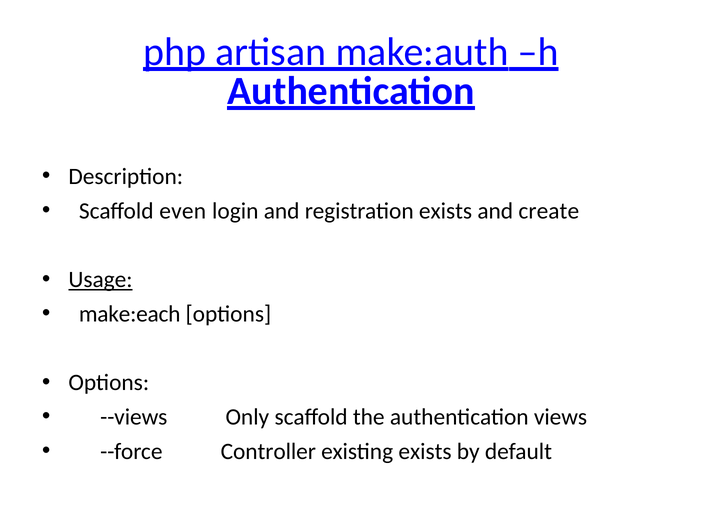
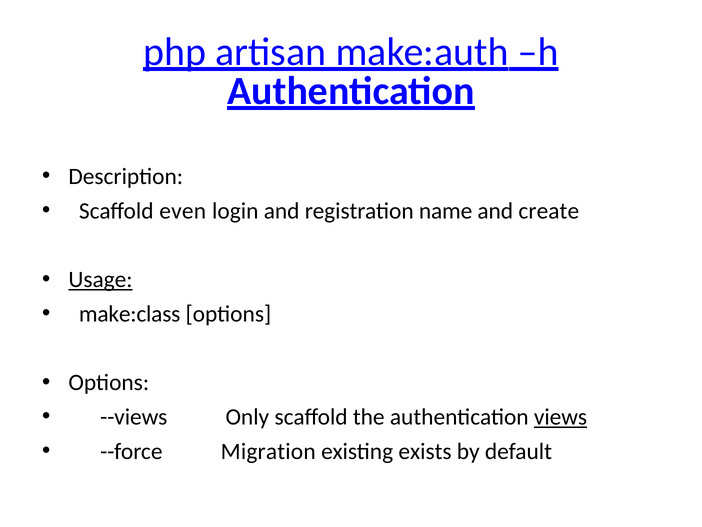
registration exists: exists -> name
make:each: make:each -> make:class
views underline: none -> present
Controller: Controller -> Migration
